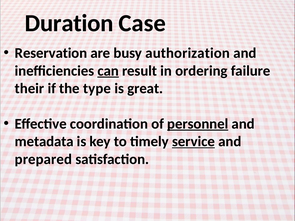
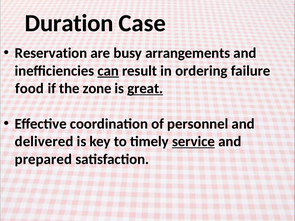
authorization: authorization -> arrangements
their: their -> food
type: type -> zone
great underline: none -> present
personnel underline: present -> none
metadata: metadata -> delivered
